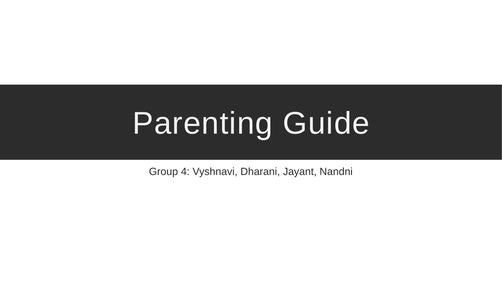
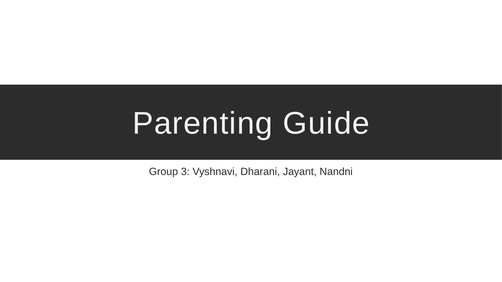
4: 4 -> 3
